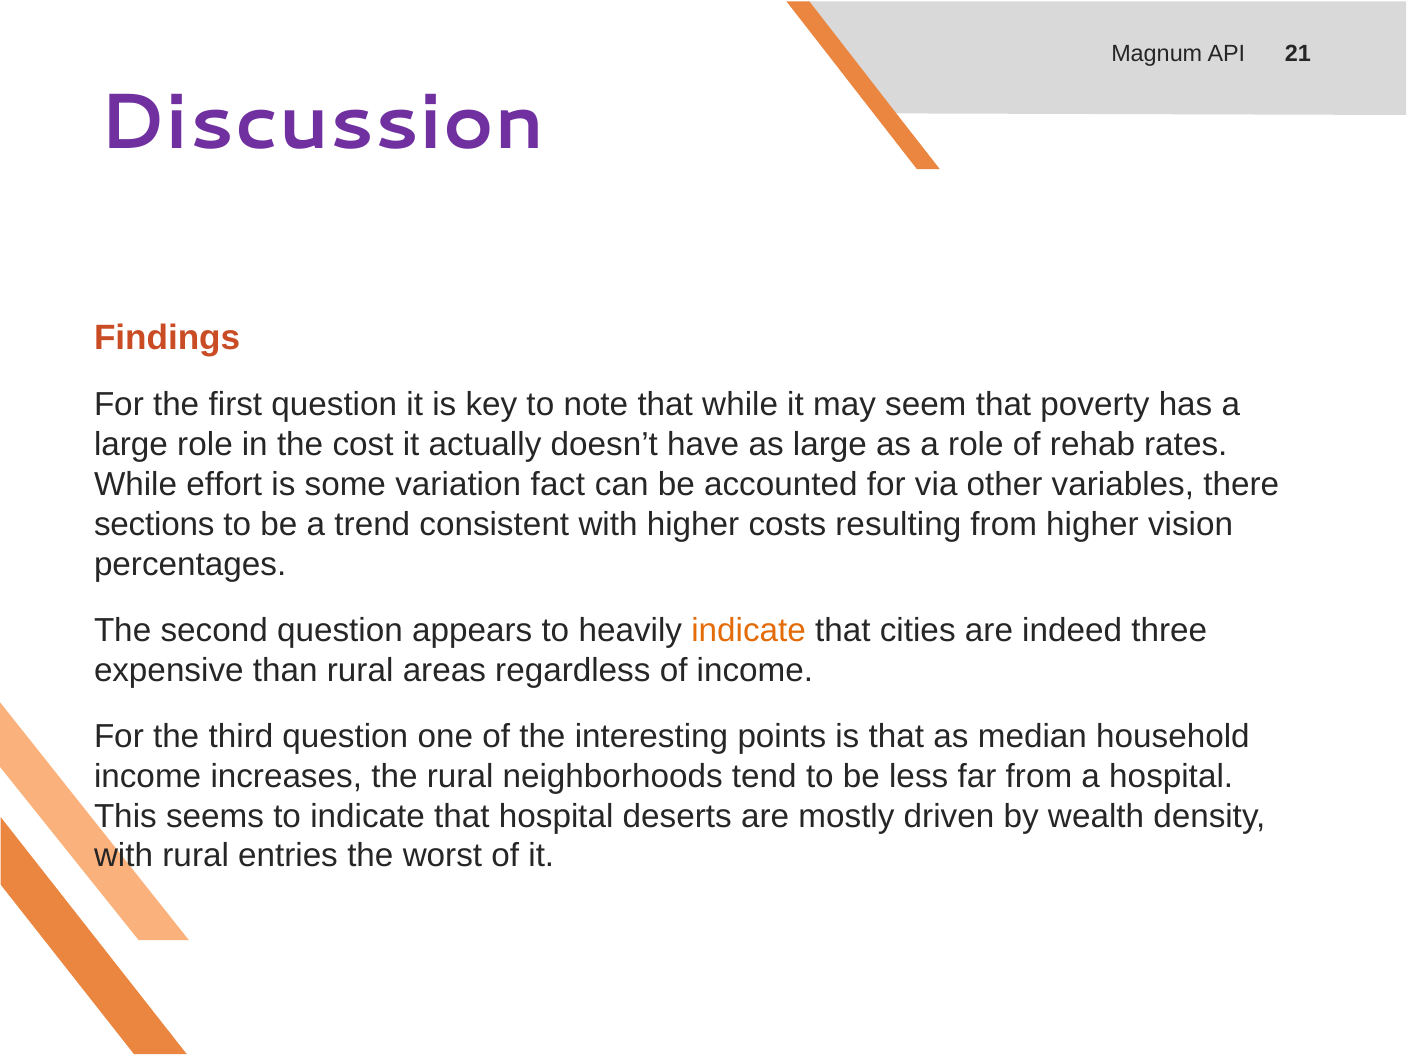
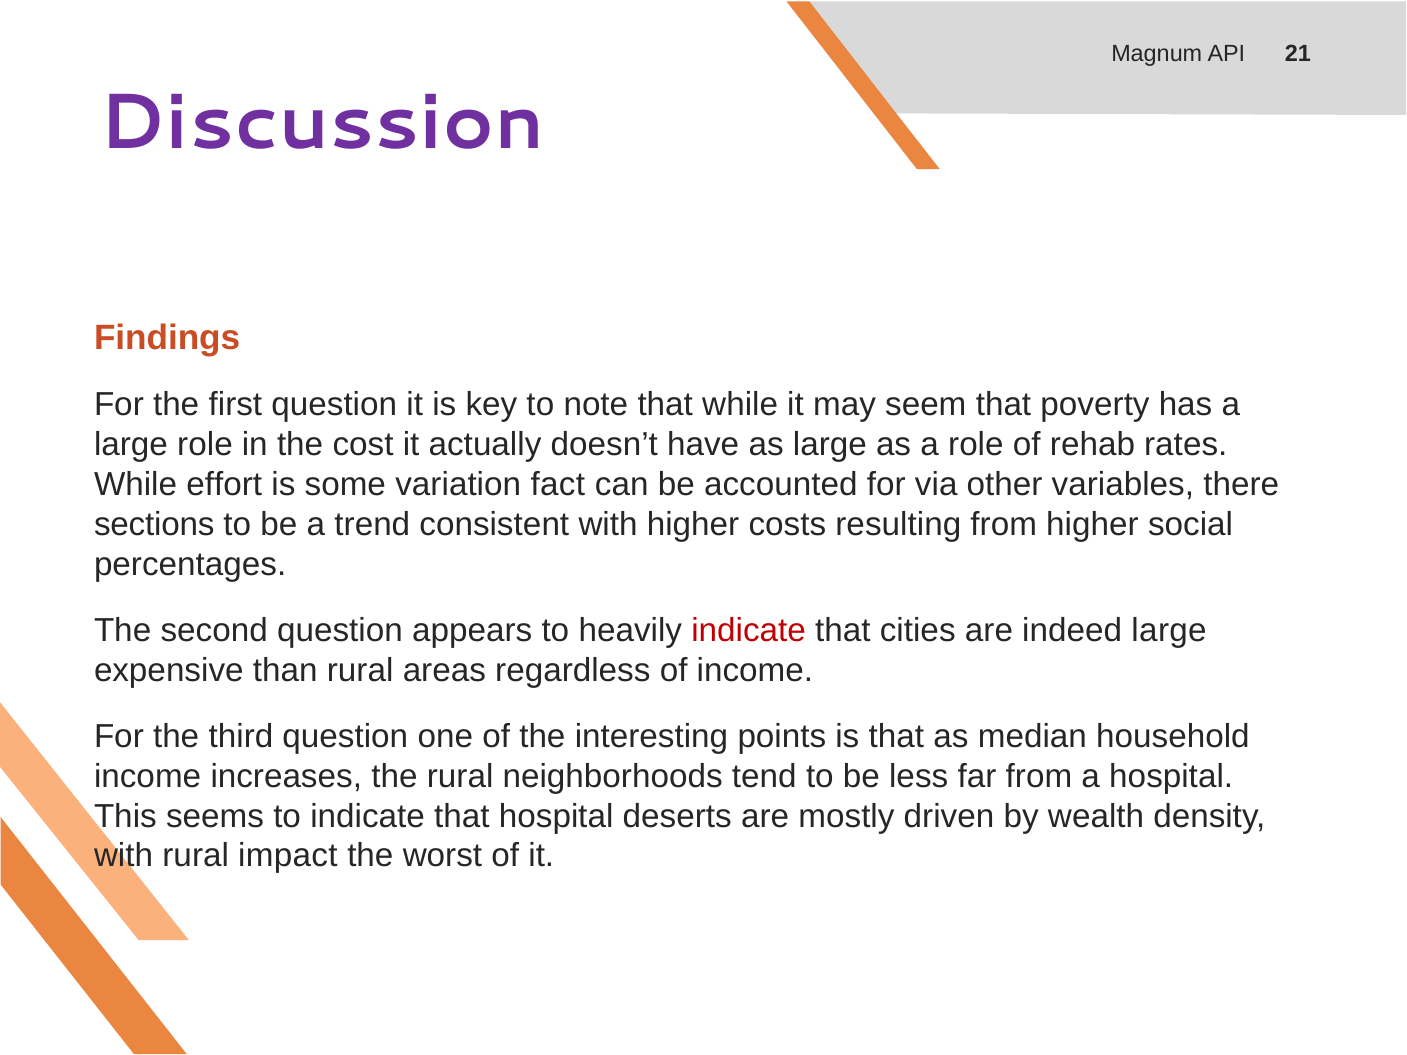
vision: vision -> social
indicate at (749, 630) colour: orange -> red
indeed three: three -> large
entries: entries -> impact
